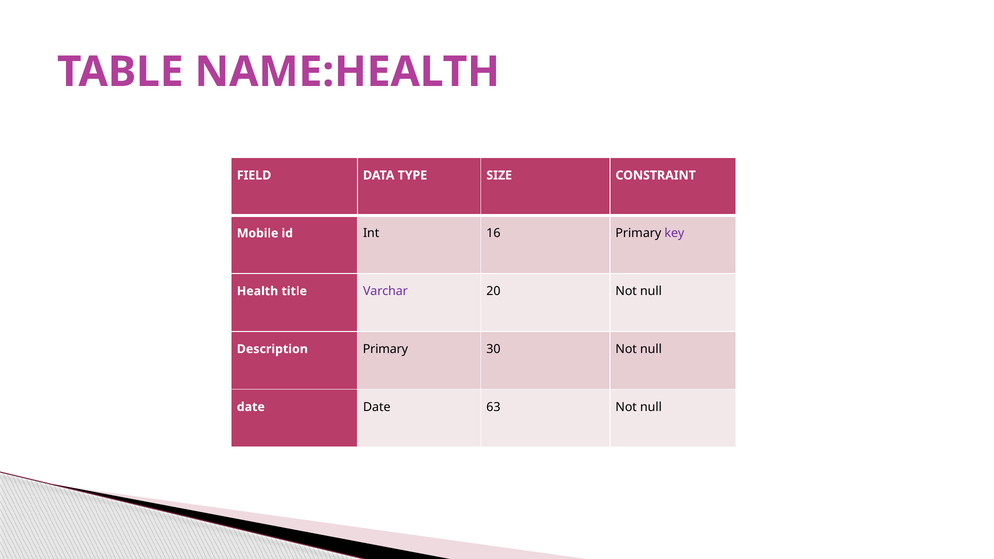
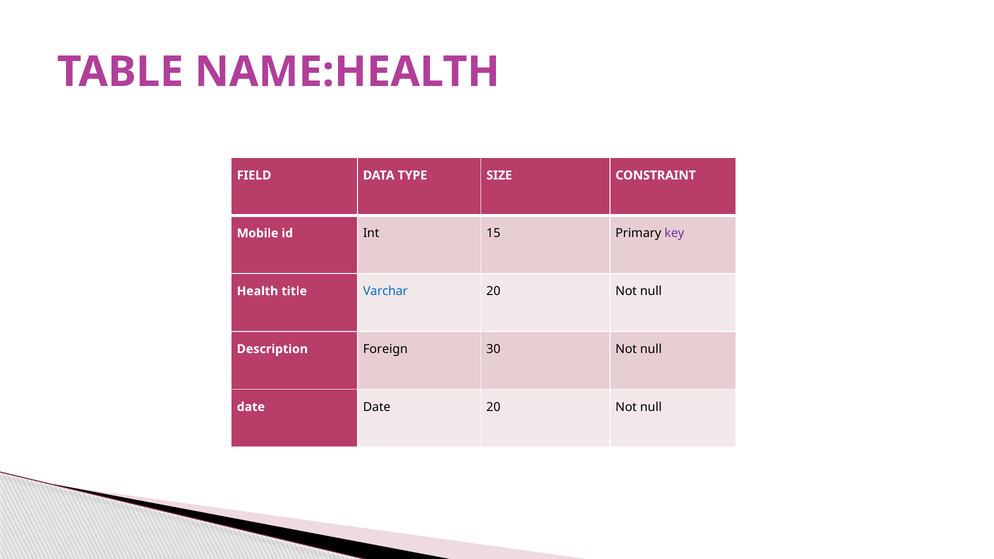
16: 16 -> 15
Varchar colour: purple -> blue
Description Primary: Primary -> Foreign
Date 63: 63 -> 20
